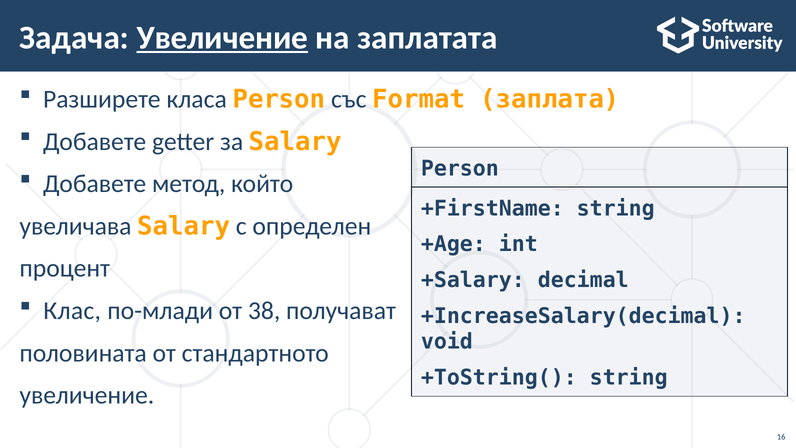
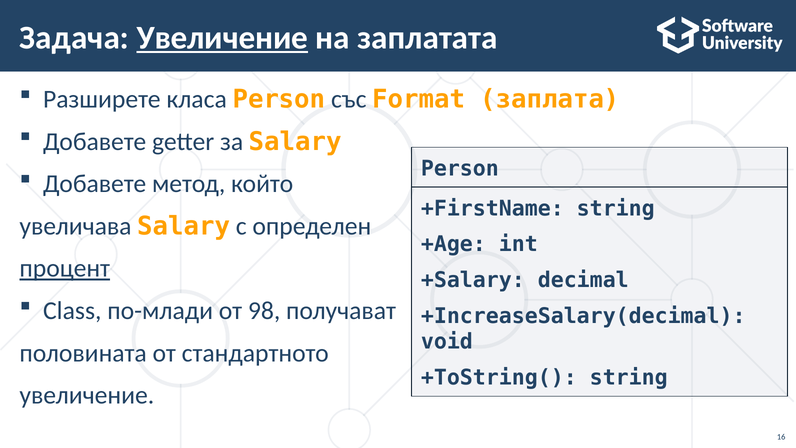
процент underline: none -> present
Клас: Клас -> Class
38: 38 -> 98
